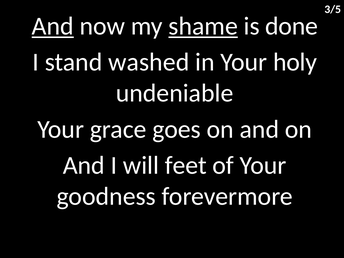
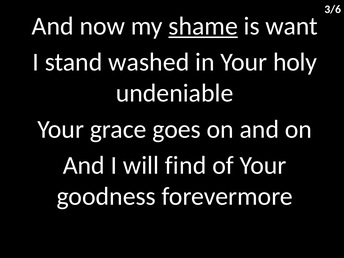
3/5: 3/5 -> 3/6
And at (53, 26) underline: present -> none
done: done -> want
feet: feet -> find
